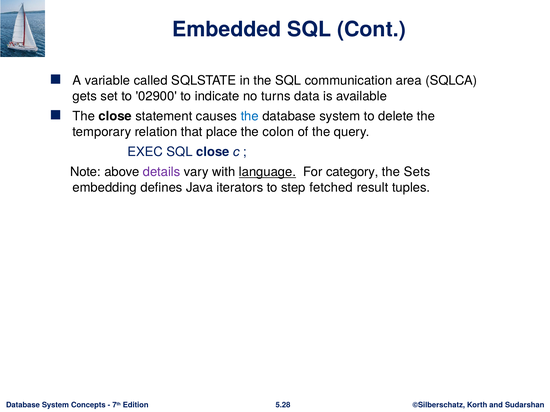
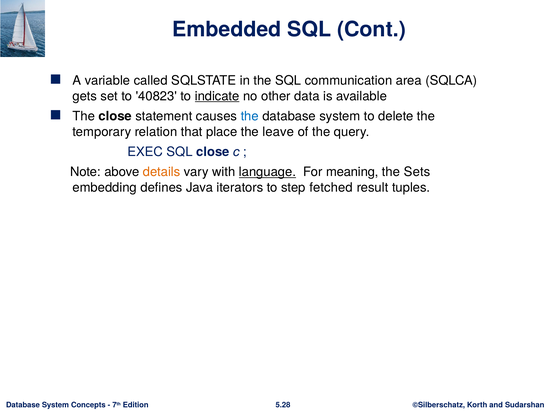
02900: 02900 -> 40823
indicate underline: none -> present
turns: turns -> other
colon: colon -> leave
details colour: purple -> orange
category: category -> meaning
